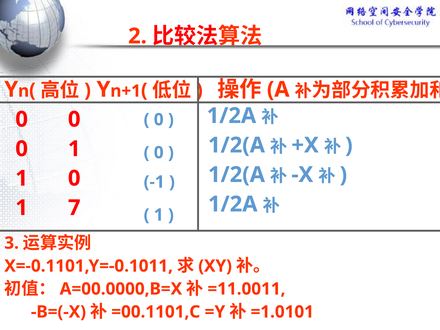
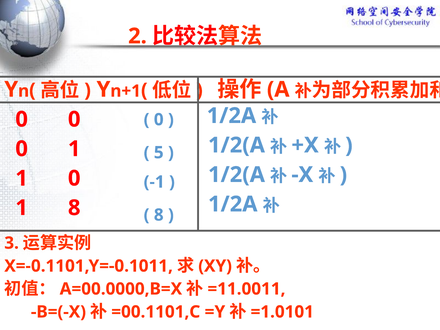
0 at (159, 153): 0 -> 5
1 7: 7 -> 8
1 at (159, 215): 1 -> 8
